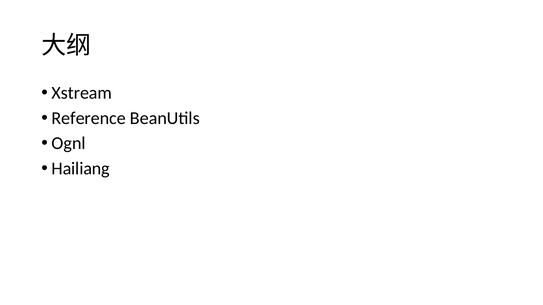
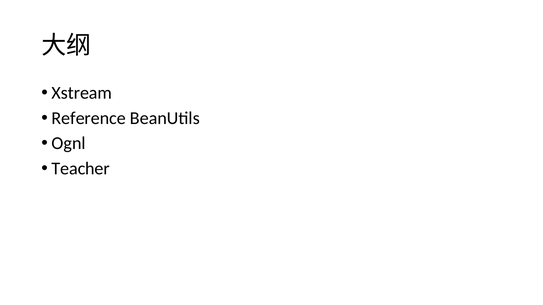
Hailiang: Hailiang -> Teacher
